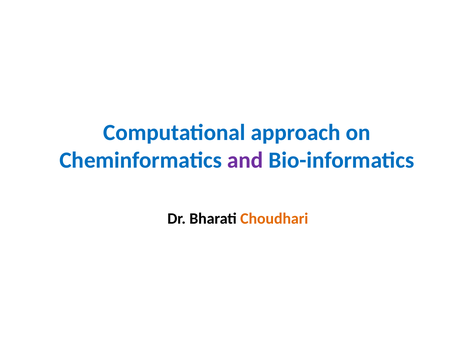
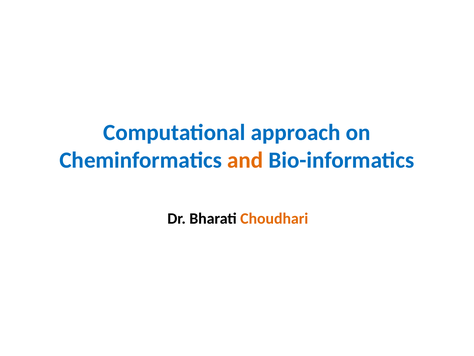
and colour: purple -> orange
